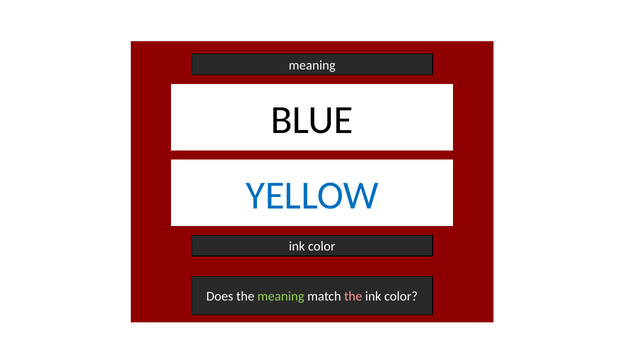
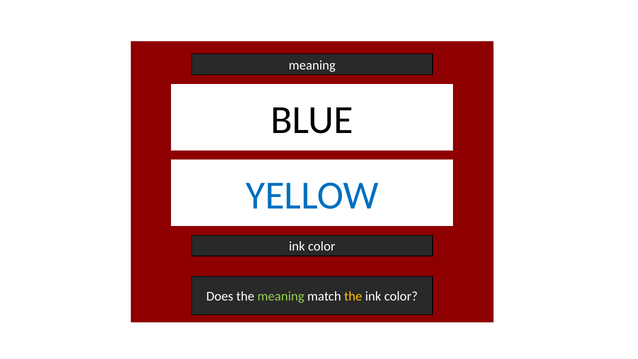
the at (353, 296) colour: pink -> yellow
